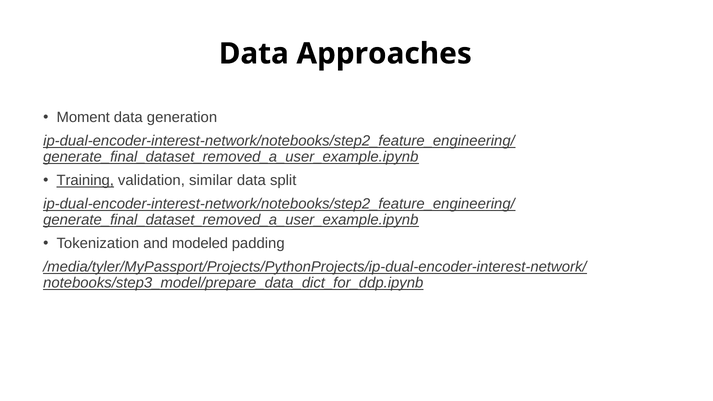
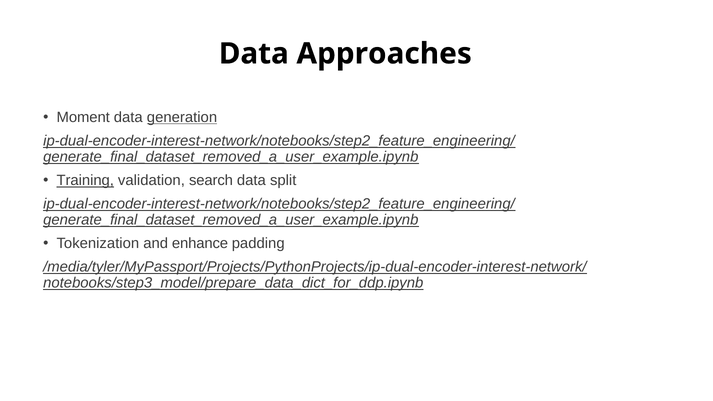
generation underline: none -> present
similar: similar -> search
modeled: modeled -> enhance
